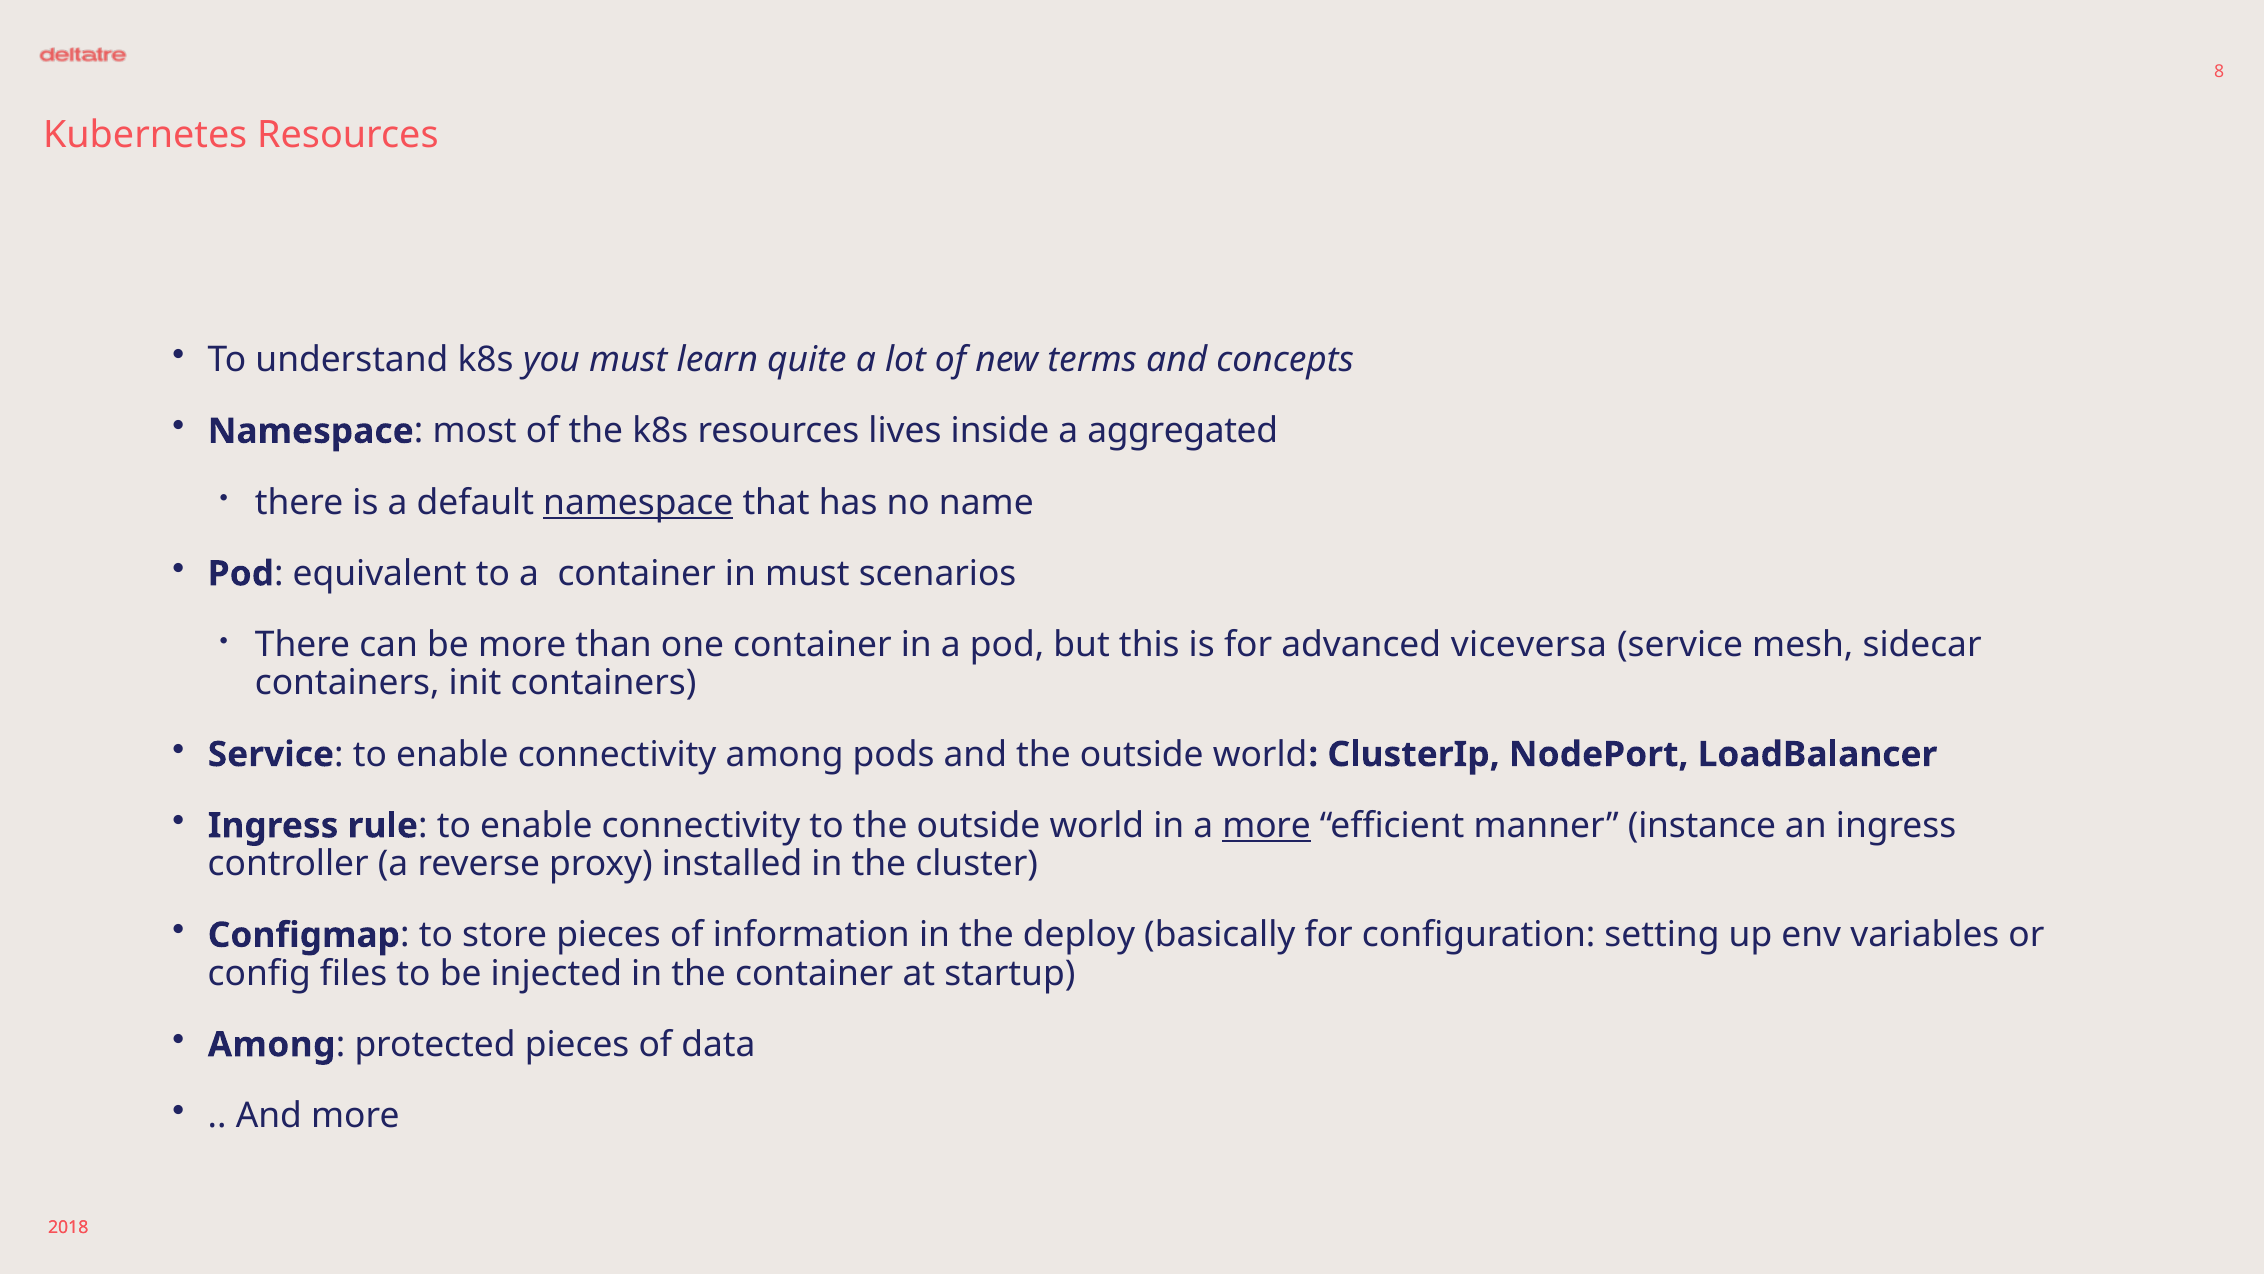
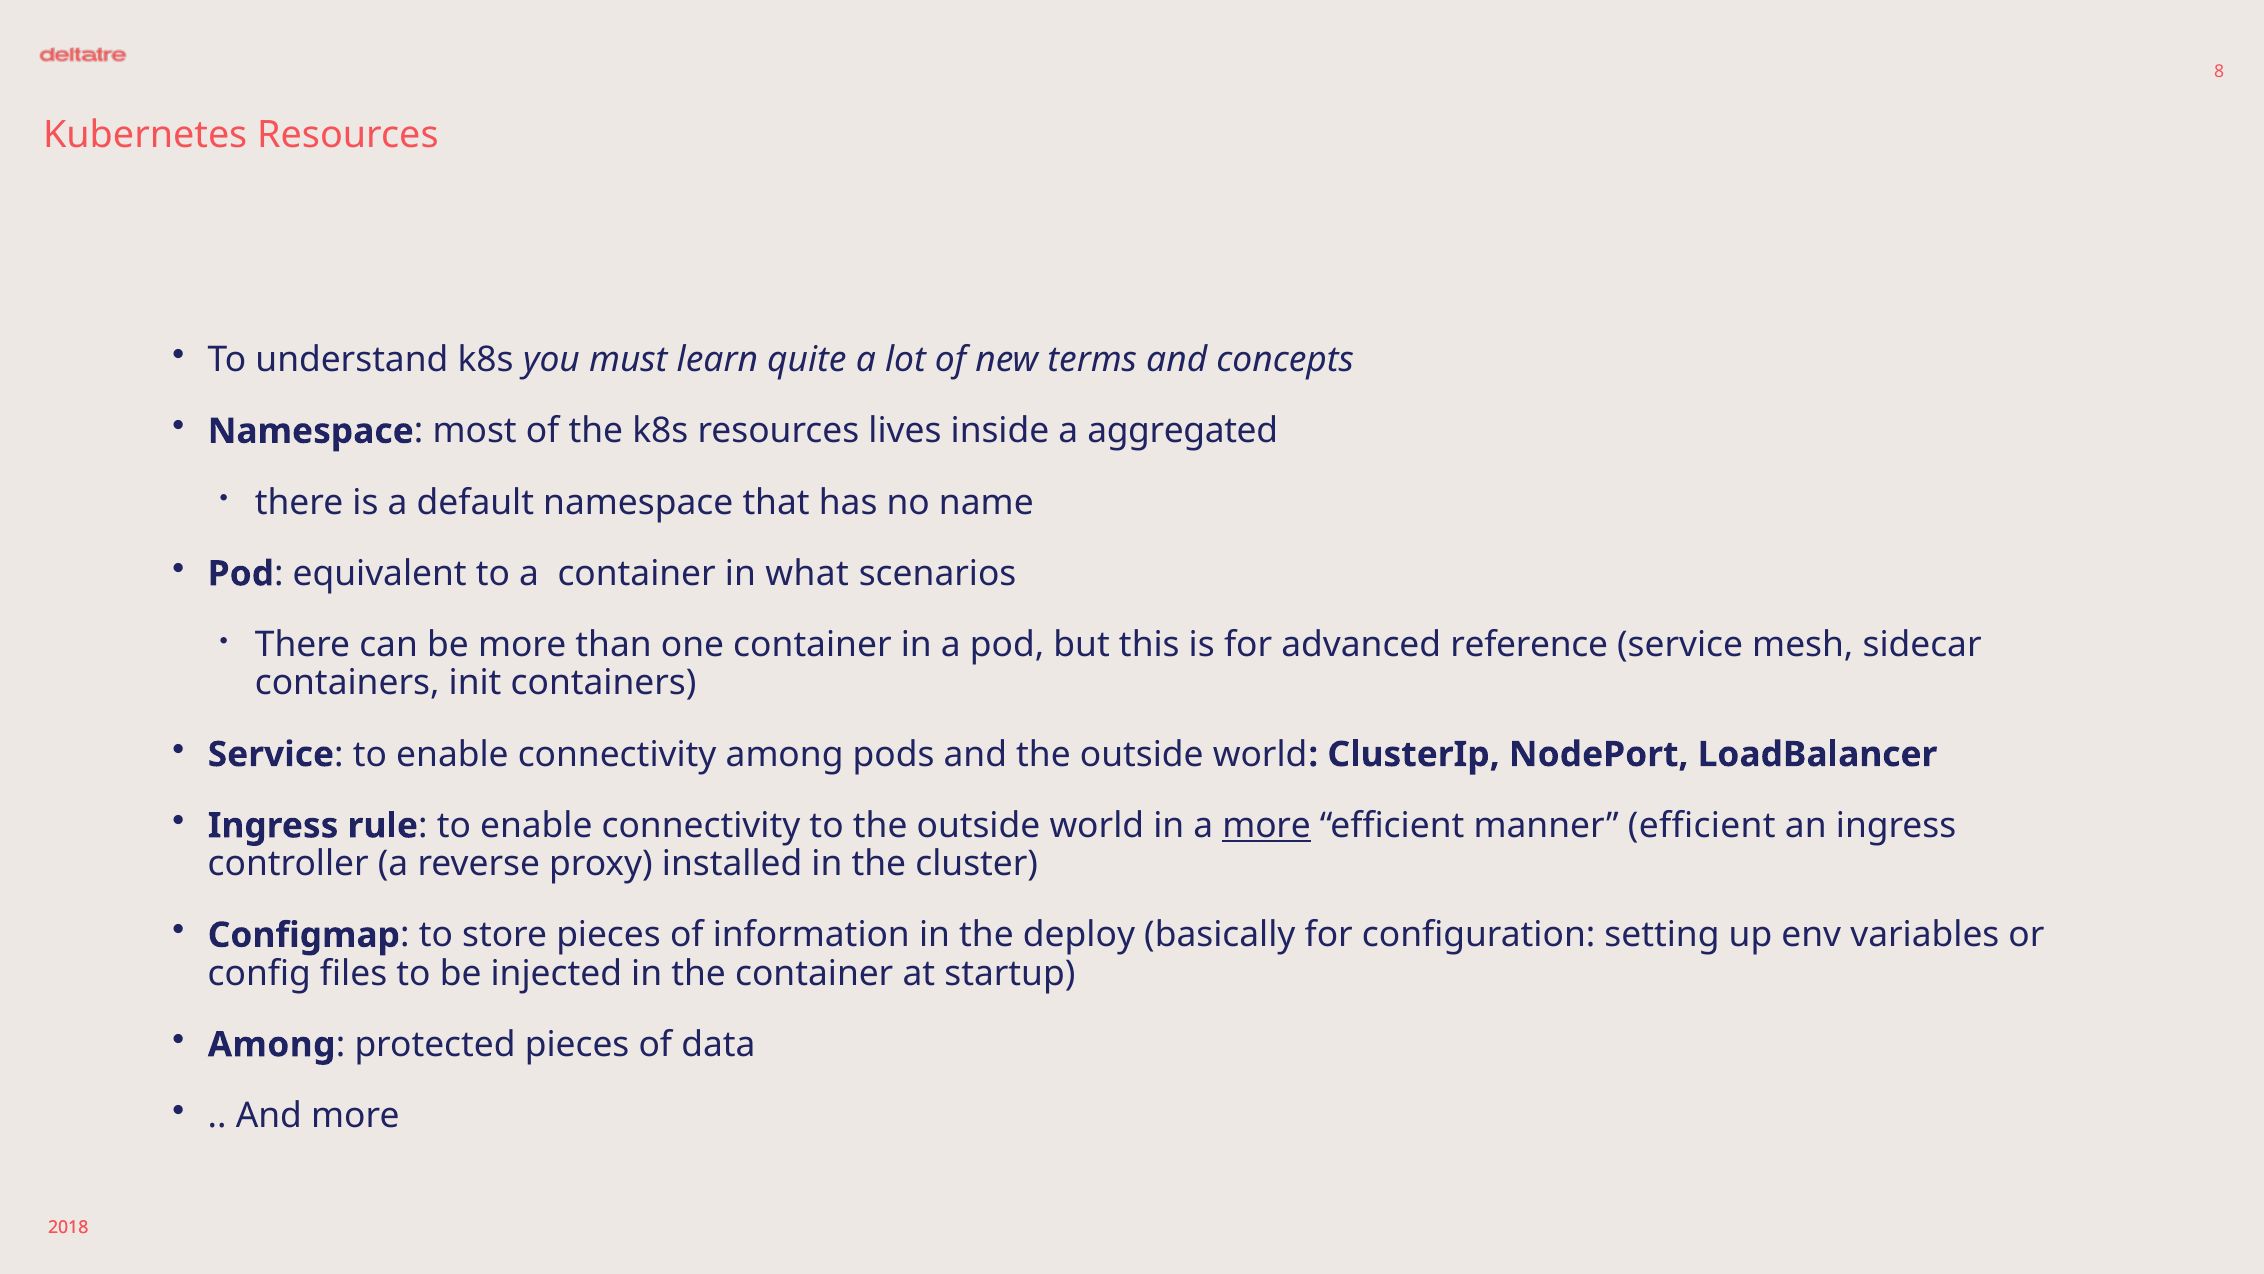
namespace at (638, 502) underline: present -> none
in must: must -> what
viceversa: viceversa -> reference
manner instance: instance -> efficient
